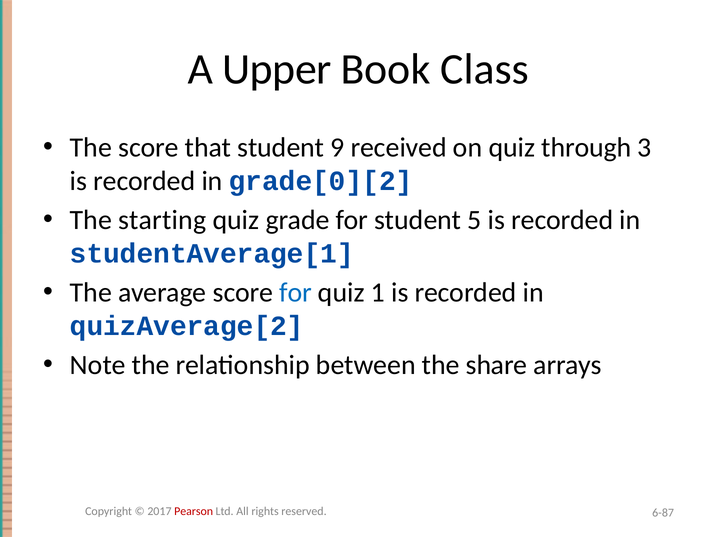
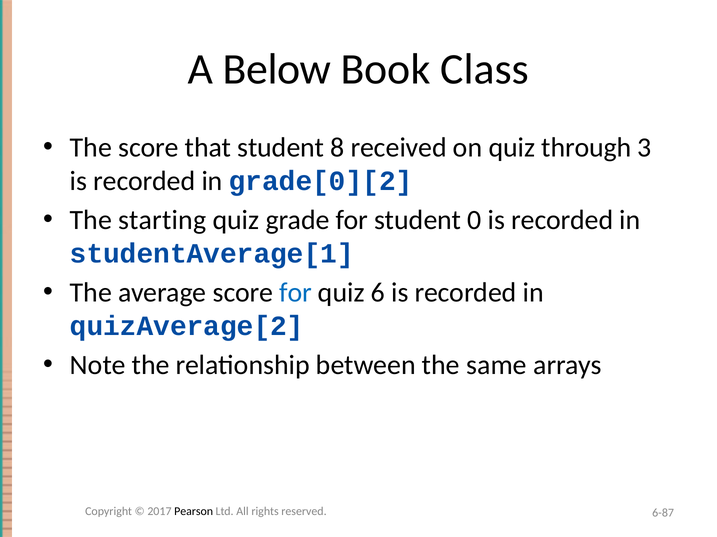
Upper: Upper -> Below
9: 9 -> 8
5: 5 -> 0
1: 1 -> 6
share: share -> same
Pearson colour: red -> black
